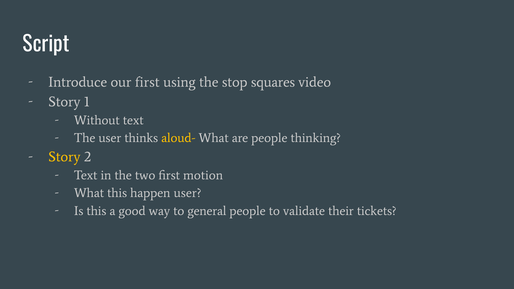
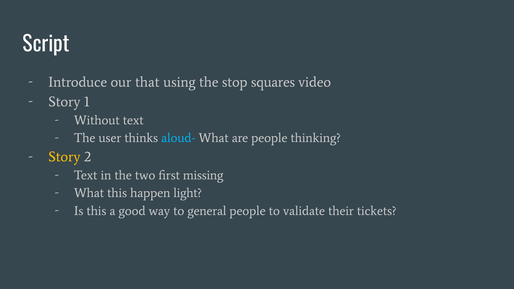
our first: first -> that
aloud- colour: yellow -> light blue
motion: motion -> missing
happen user: user -> light
